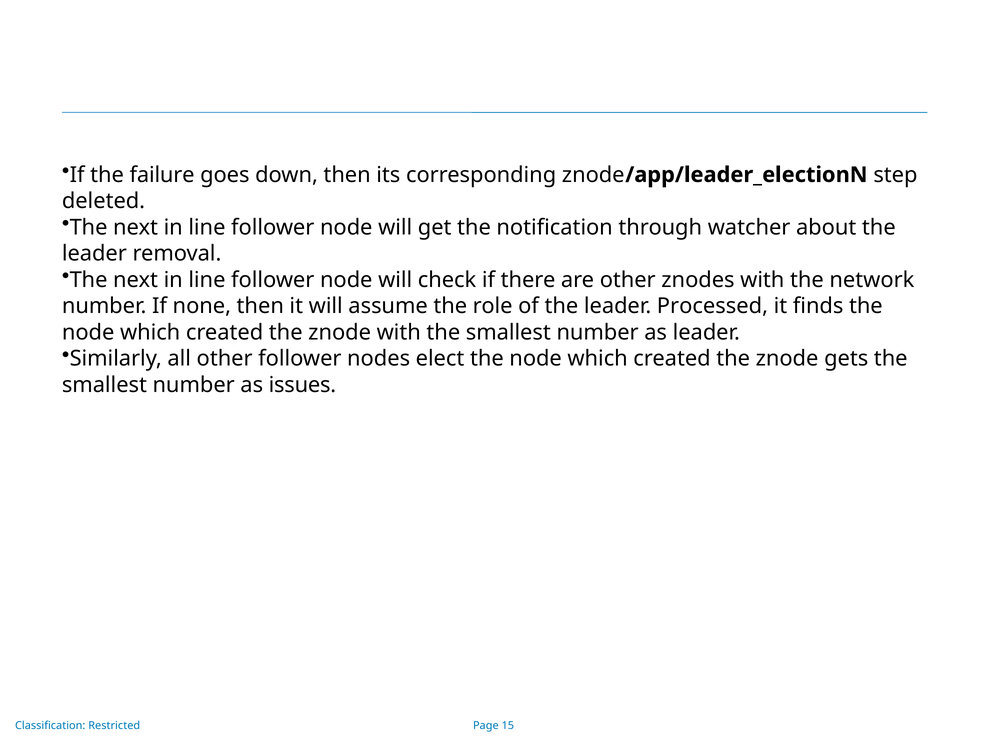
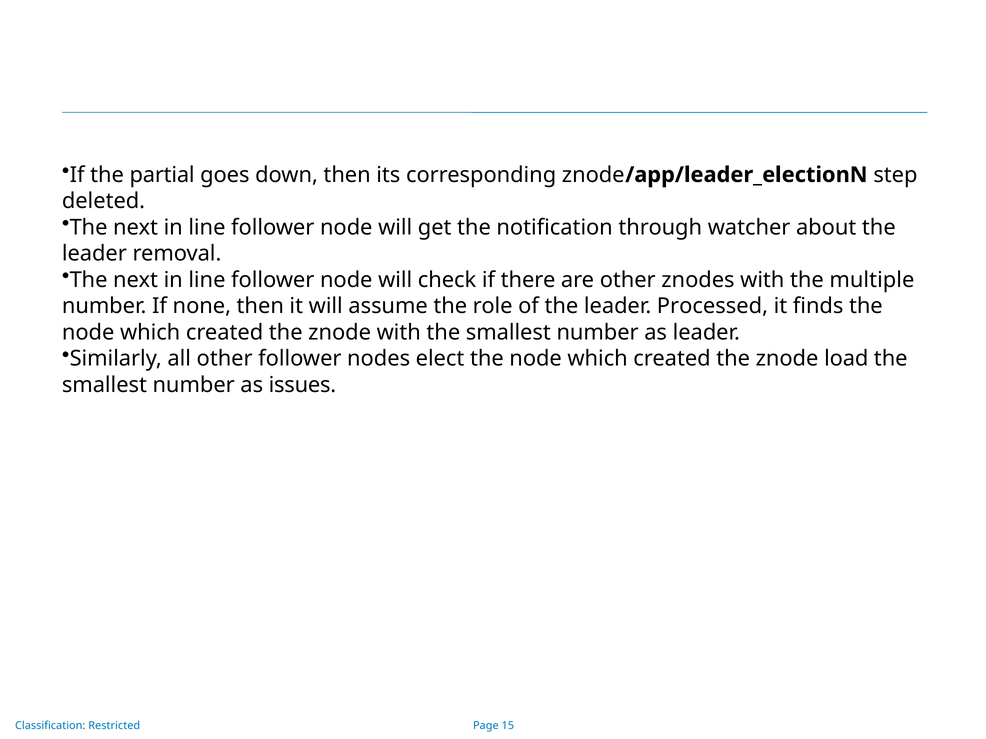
failure: failure -> partial
network: network -> multiple
gets: gets -> load
